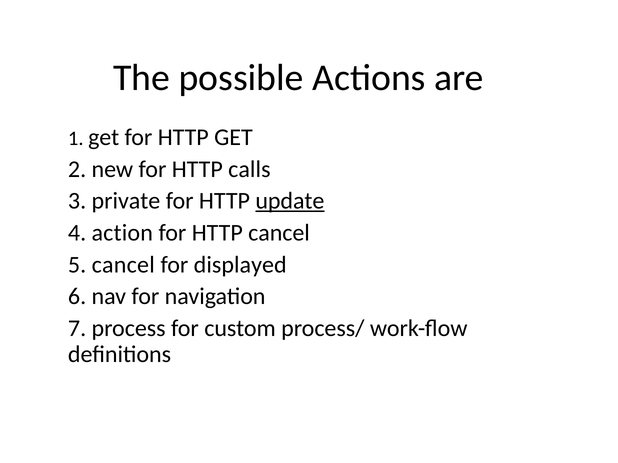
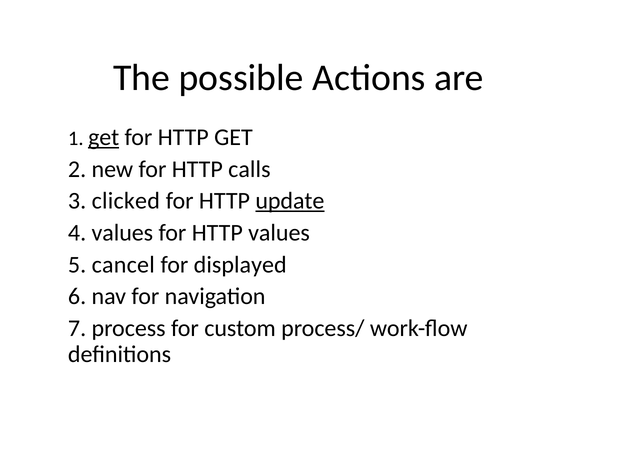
get at (104, 138) underline: none -> present
private: private -> clicked
4 action: action -> values
HTTP cancel: cancel -> values
